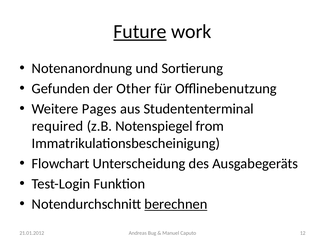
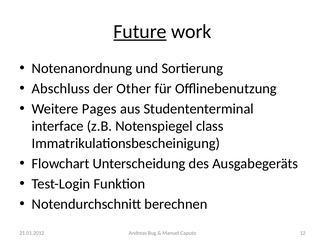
Gefunden: Gefunden -> Abschluss
required: required -> interface
from: from -> class
berechnen underline: present -> none
